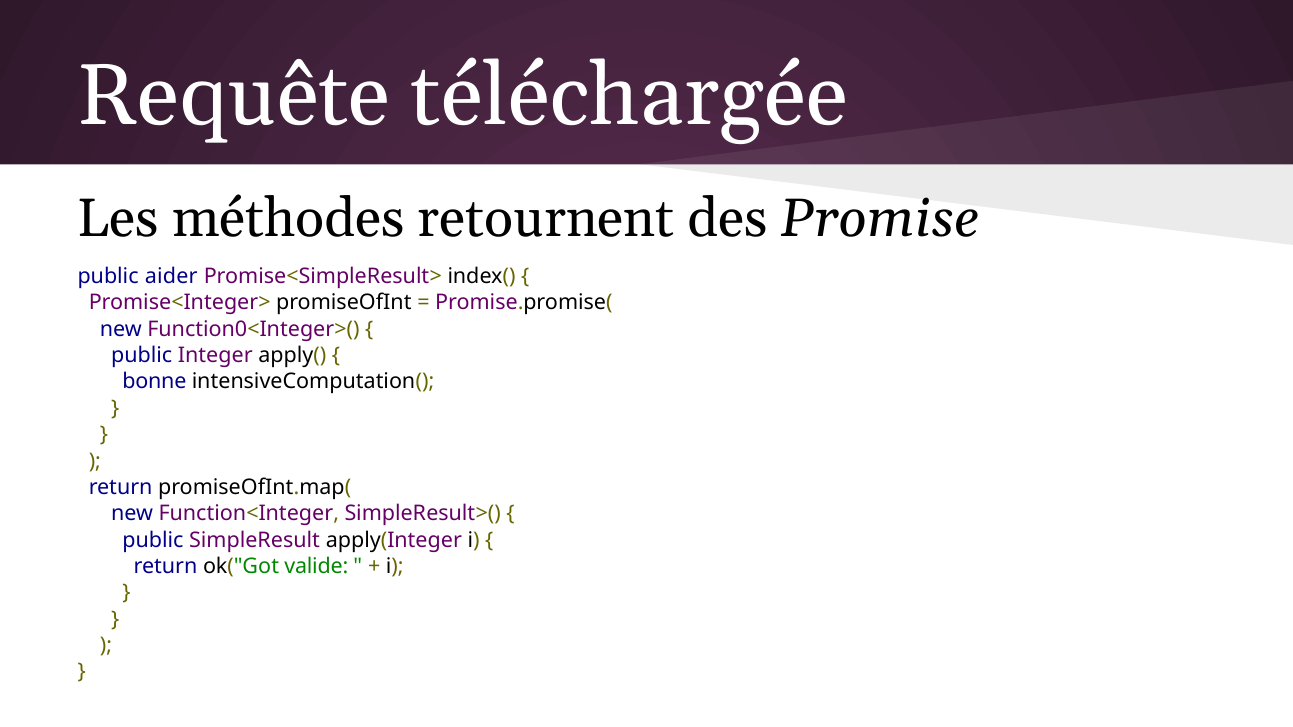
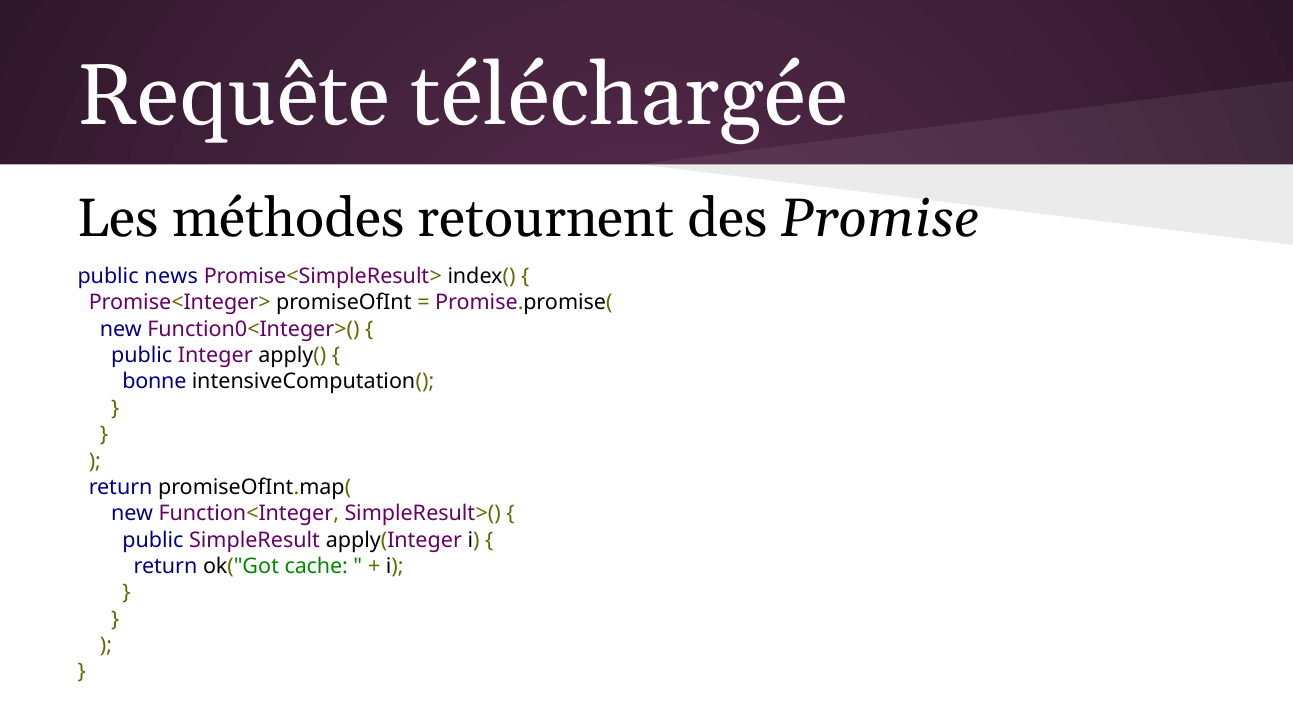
aider: aider -> news
valide: valide -> cache
